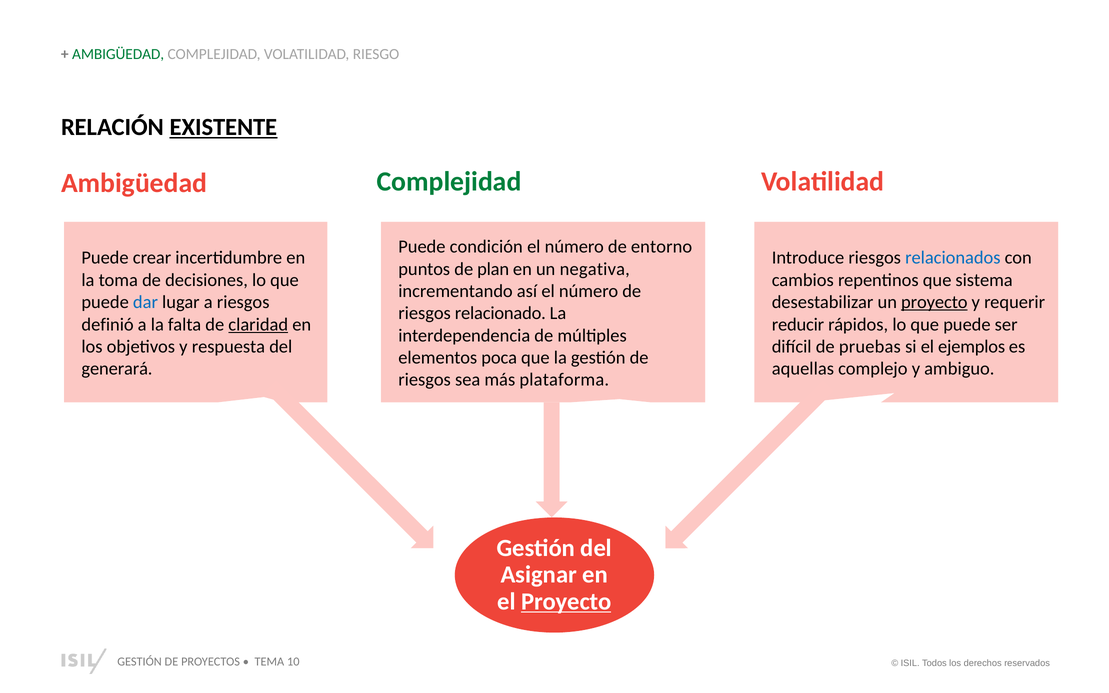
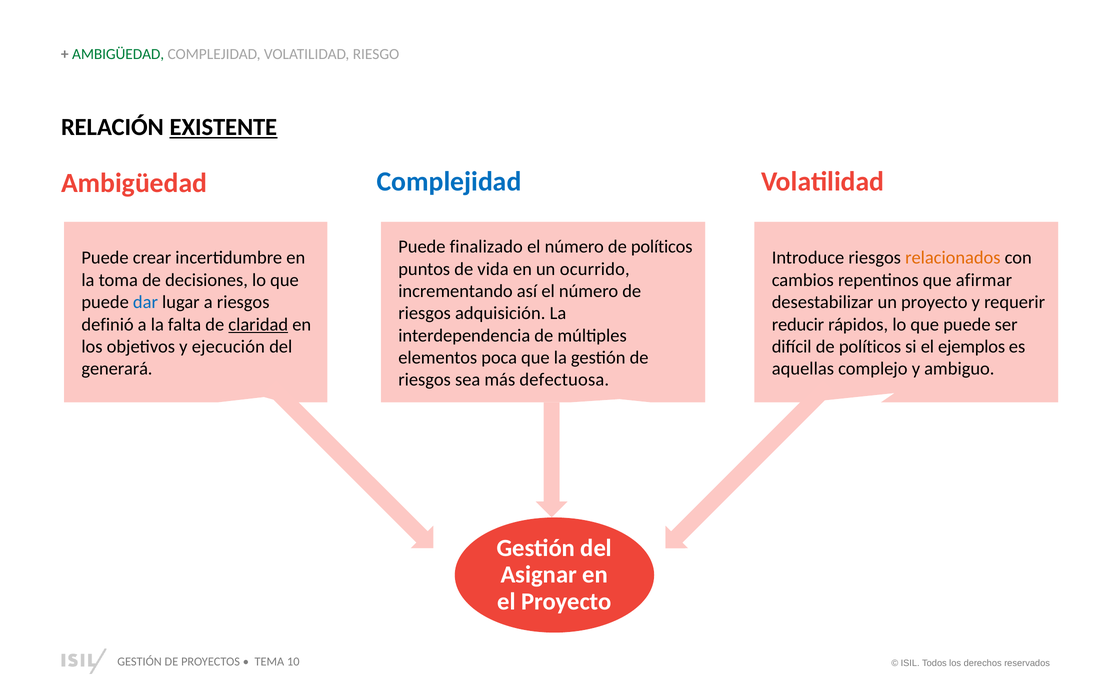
Complejidad at (449, 182) colour: green -> blue
condición: condición -> finalizado
número de entorno: entorno -> políticos
relacionados colour: blue -> orange
plan: plan -> vida
negativa: negativa -> ocurrido
sistema: sistema -> afirmar
proyecto at (934, 302) underline: present -> none
relacionado: relacionado -> adquisición
respuesta: respuesta -> ejecución
difícil de pruebas: pruebas -> políticos
plataforma: plataforma -> defectuosa
Proyecto at (566, 602) underline: present -> none
